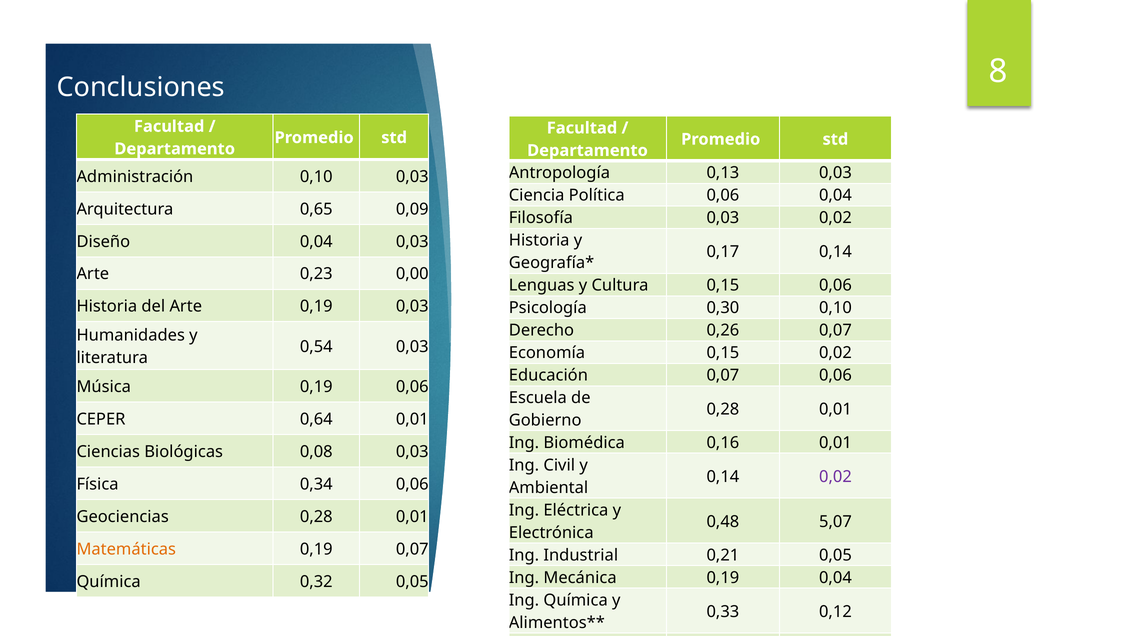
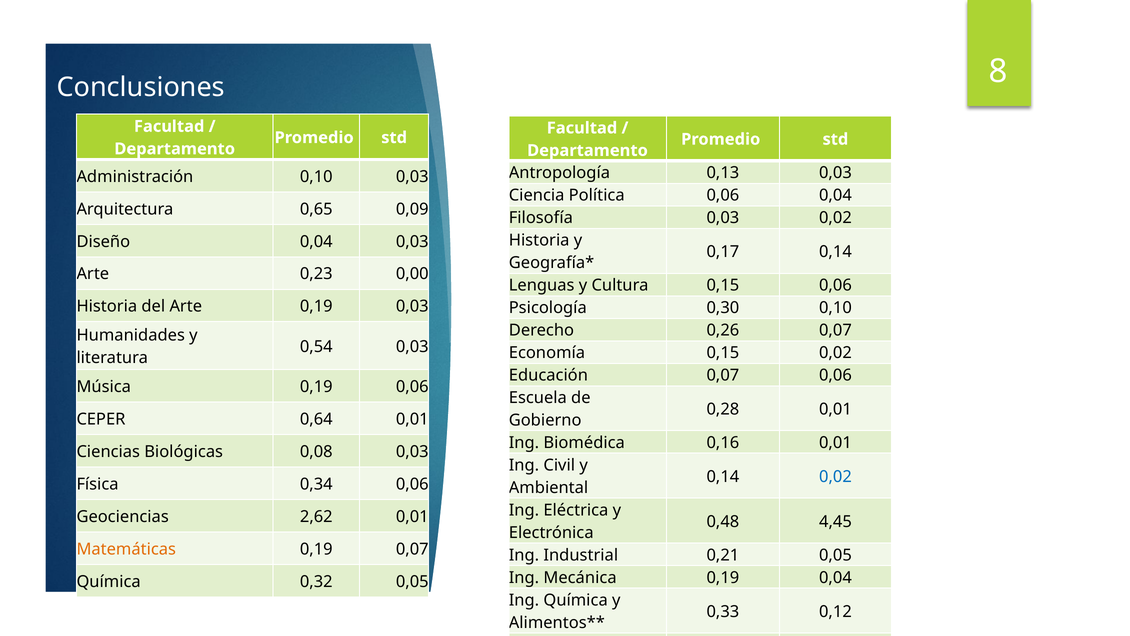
0,02 at (835, 476) colour: purple -> blue
Geociencias 0,28: 0,28 -> 2,62
5,07: 5,07 -> 4,45
